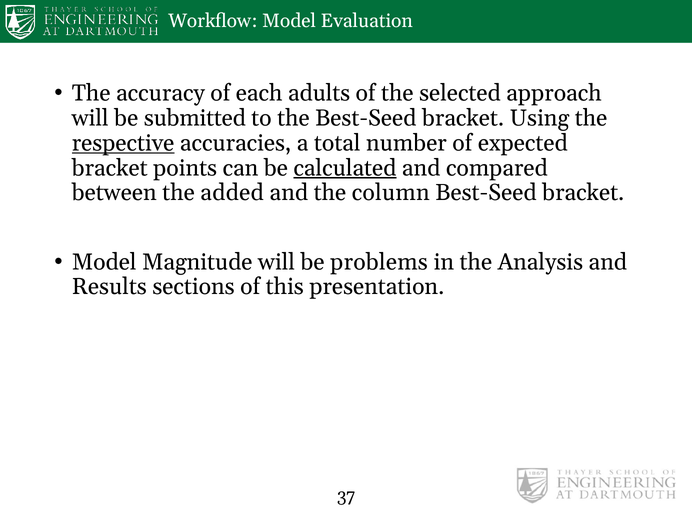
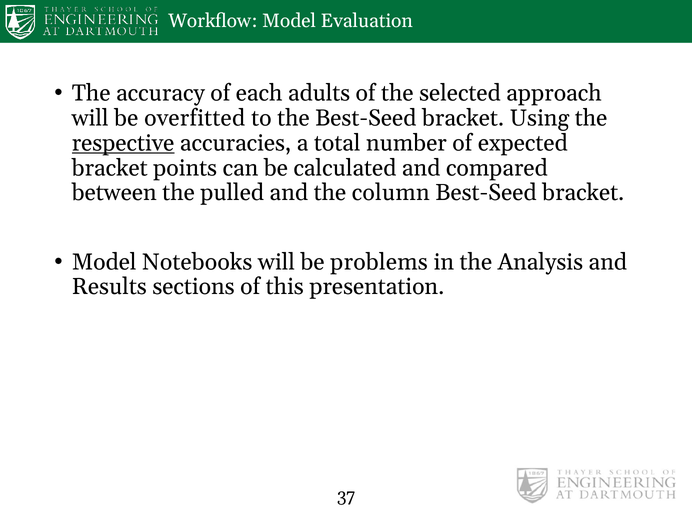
submitted: submitted -> overfitted
calculated underline: present -> none
added: added -> pulled
Magnitude: Magnitude -> Notebooks
